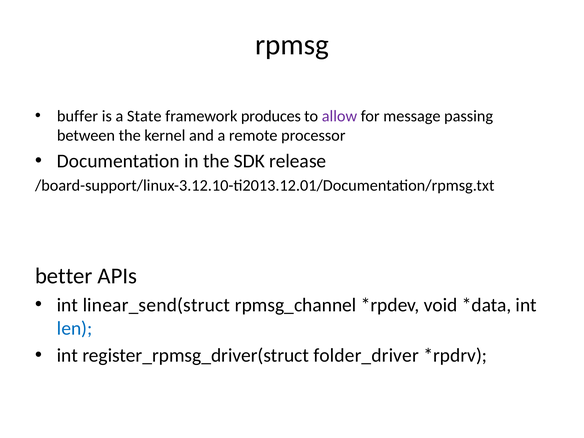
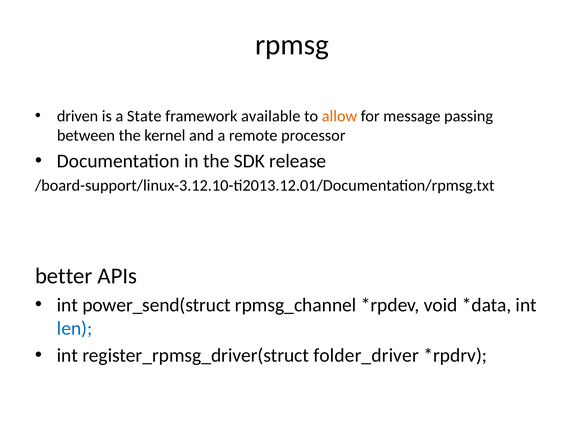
buffer: buffer -> driven
produces: produces -> available
allow colour: purple -> orange
linear_send(struct: linear_send(struct -> power_send(struct
